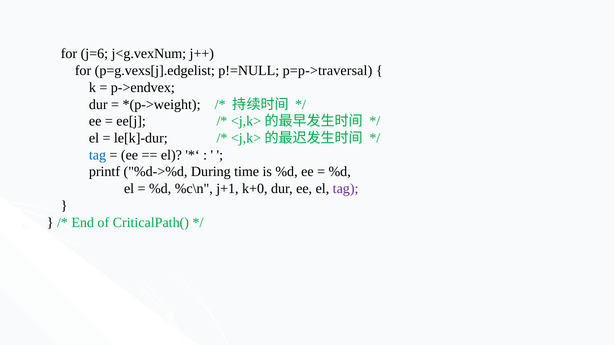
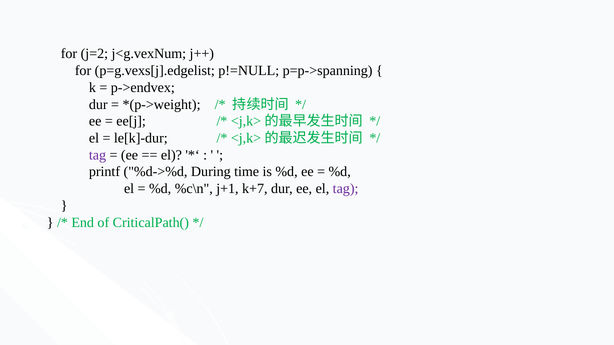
j=6: j=6 -> j=2
p=p->traversal: p=p->traversal -> p=p->spanning
tag at (98, 155) colour: blue -> purple
k+0: k+0 -> k+7
